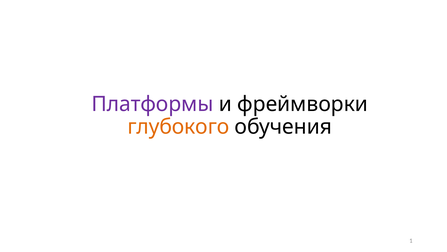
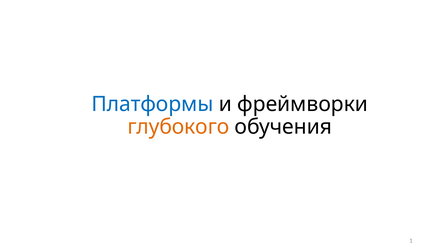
Платформы colour: purple -> blue
